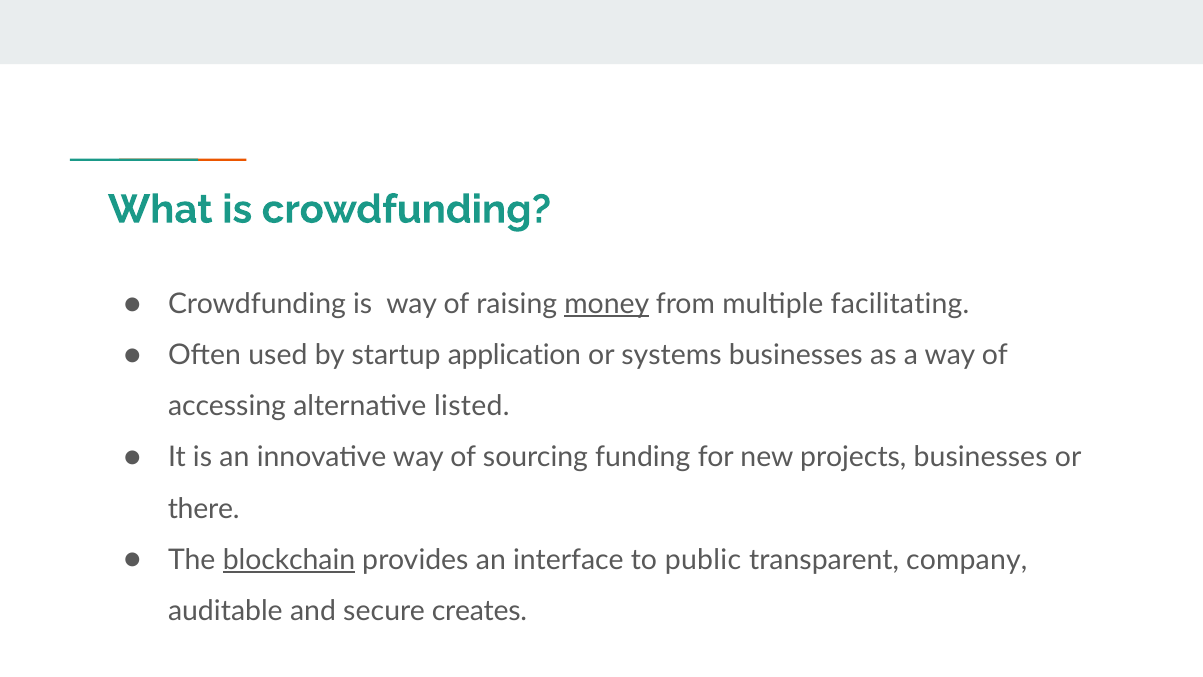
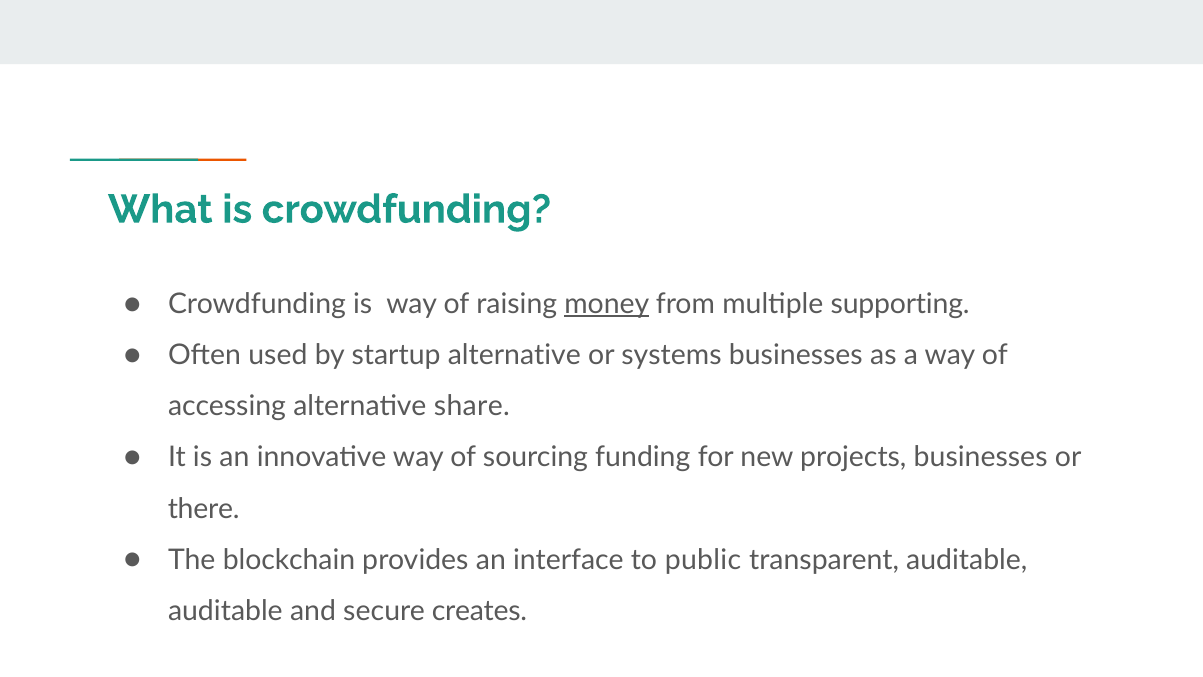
facilitating: facilitating -> supporting
startup application: application -> alternative
listed: listed -> share
blockchain underline: present -> none
transparent company: company -> auditable
